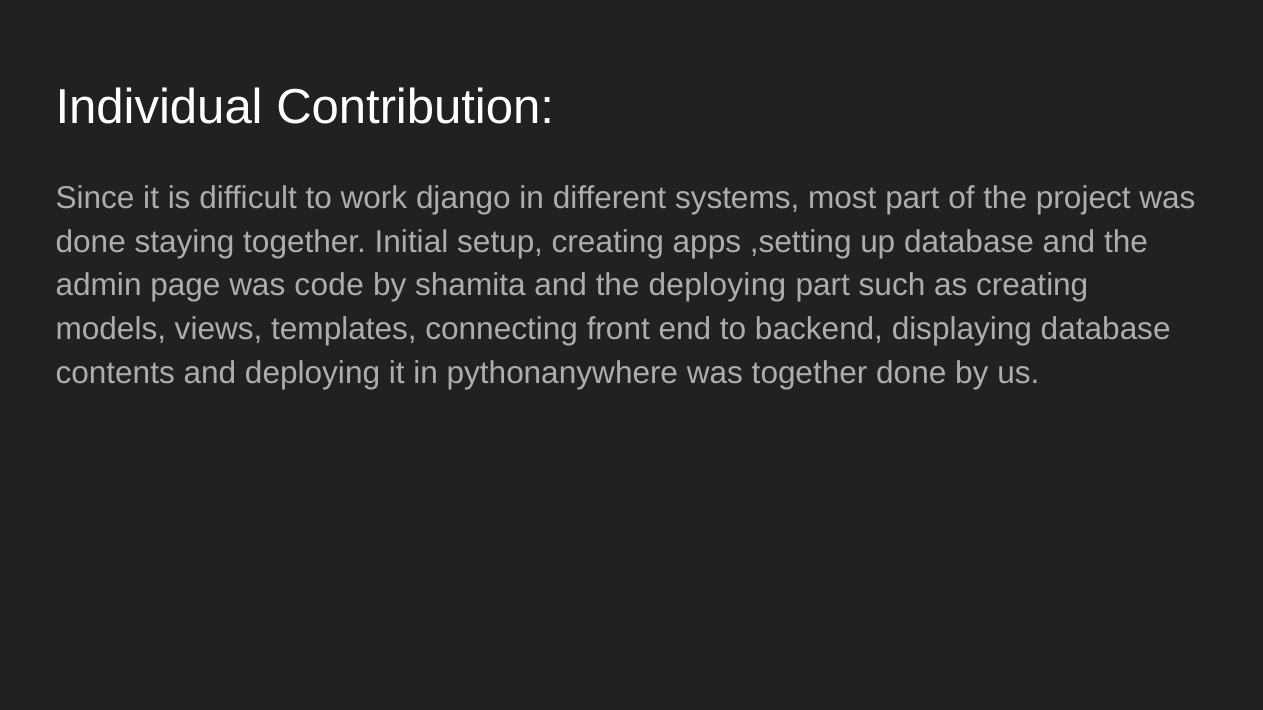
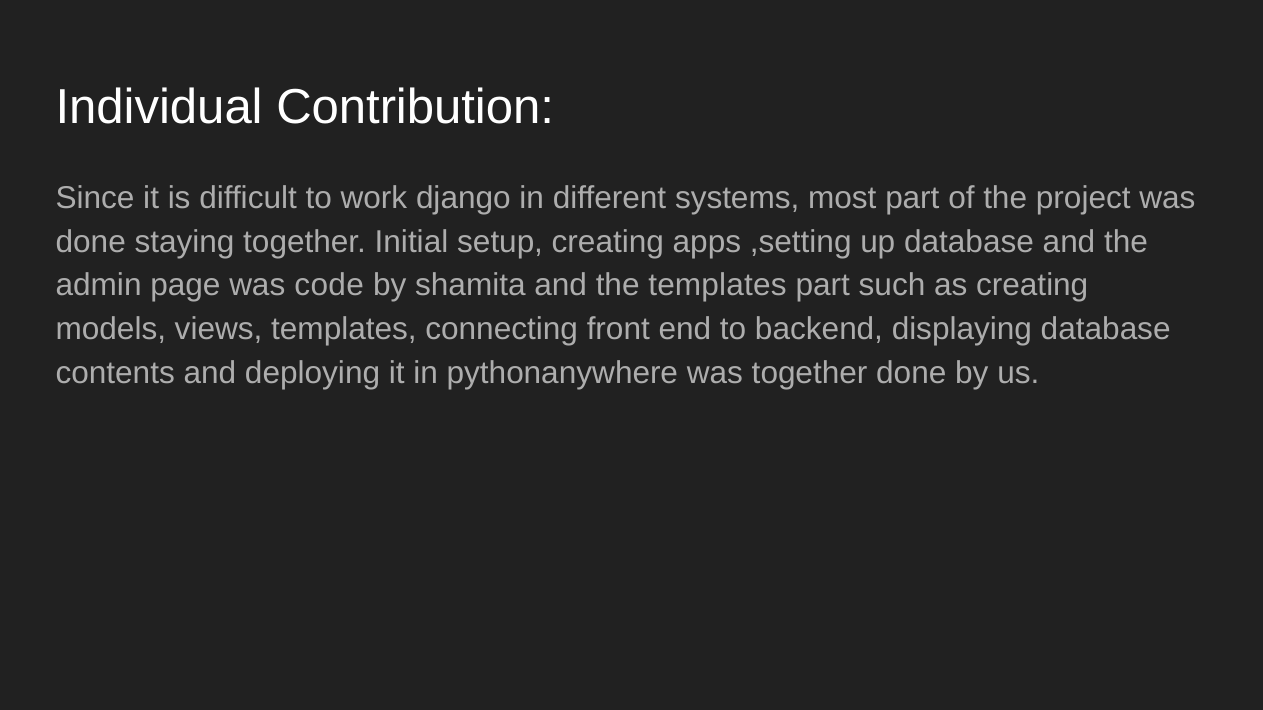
the deploying: deploying -> templates
